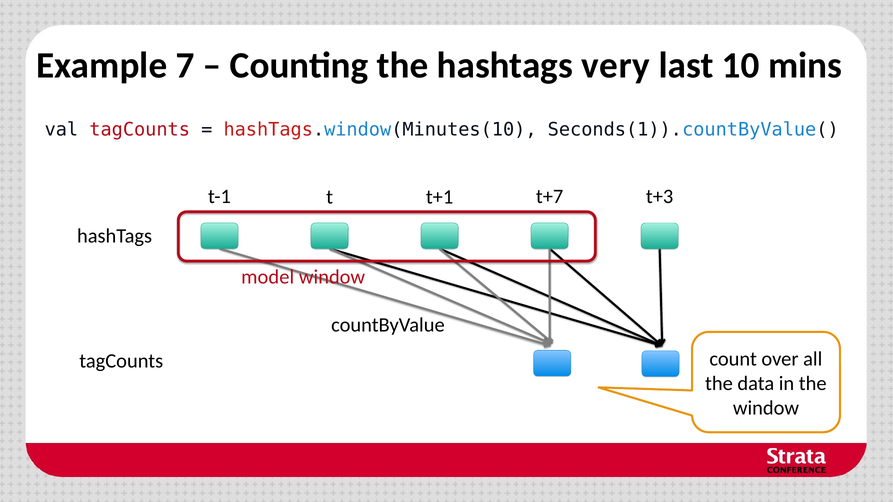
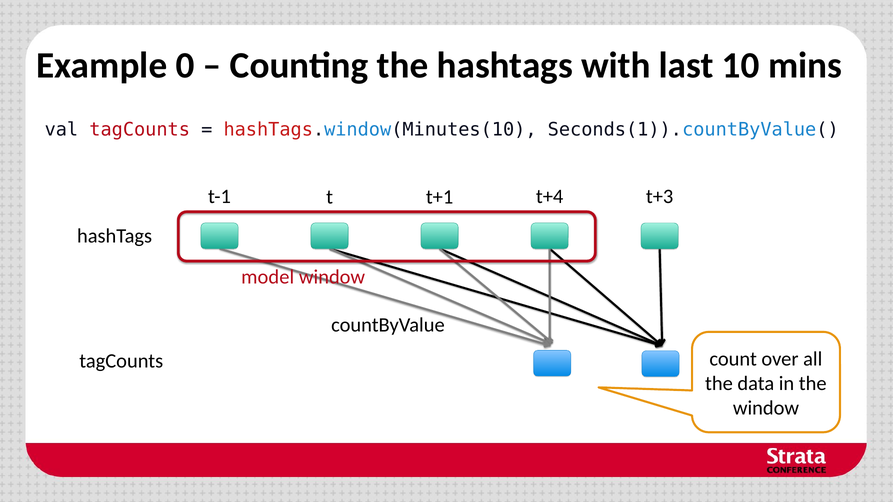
7: 7 -> 0
very: very -> with
t+7: t+7 -> t+4
